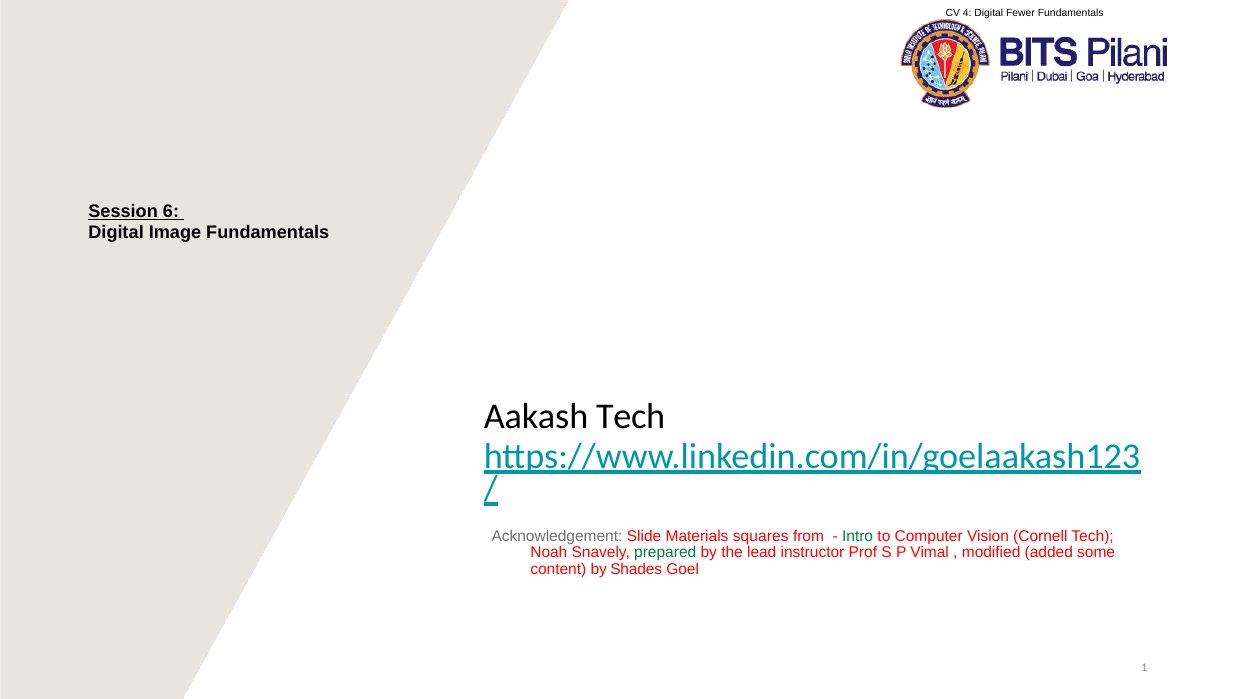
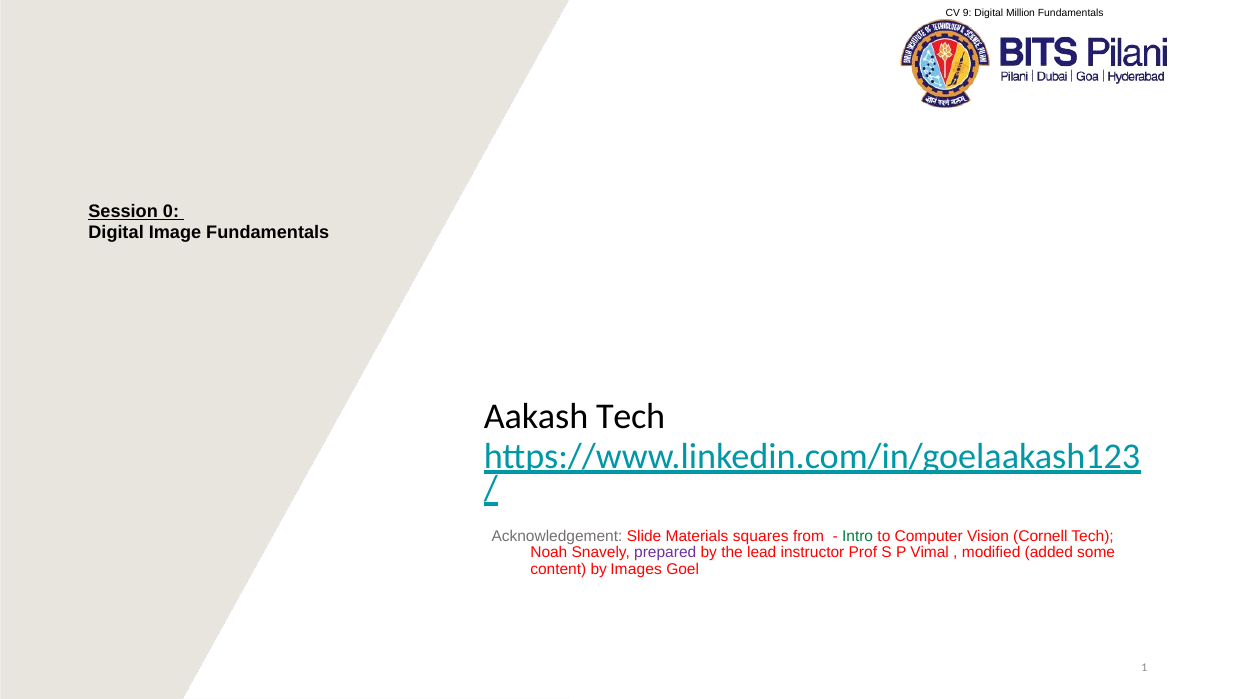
4: 4 -> 9
Fewer: Fewer -> Million
6: 6 -> 0
prepared colour: green -> purple
Shades: Shades -> Images
